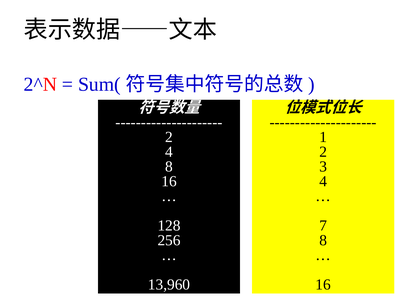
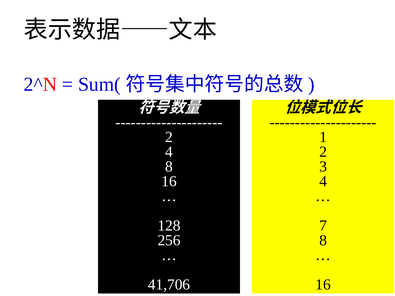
13,960: 13,960 -> 41,706
